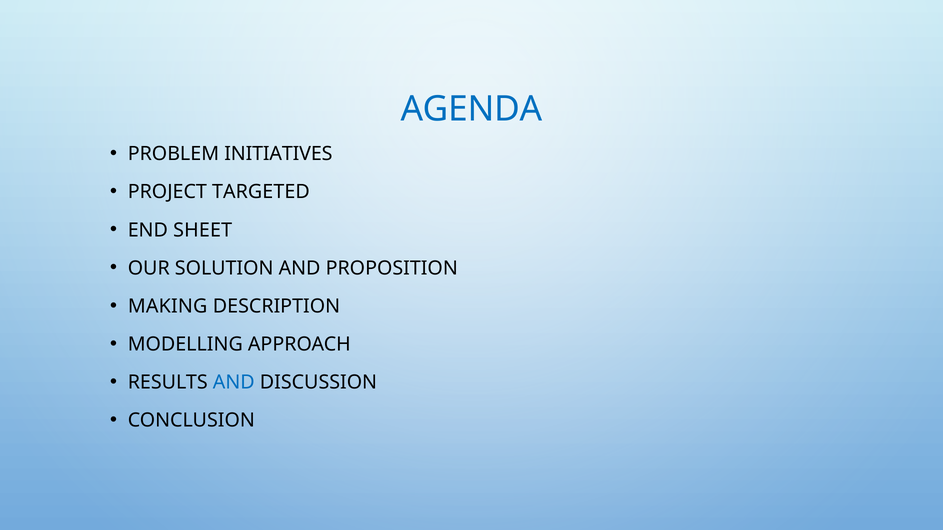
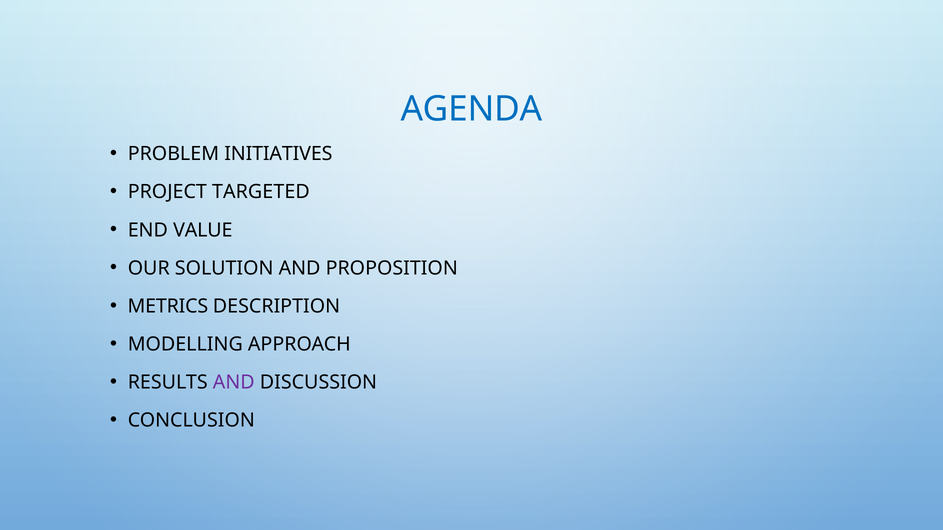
SHEET: SHEET -> VALUE
MAKING: MAKING -> METRICS
AND at (234, 383) colour: blue -> purple
